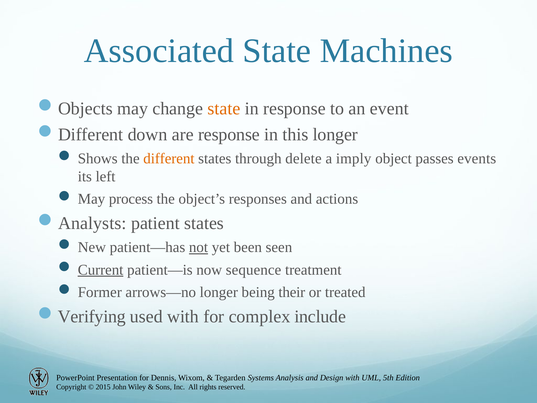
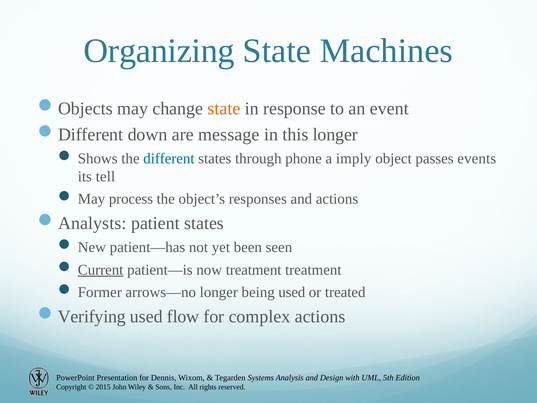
Associated: Associated -> Organizing
are response: response -> message
different at (169, 159) colour: orange -> blue
delete: delete -> phone
left: left -> tell
not underline: present -> none
now sequence: sequence -> treatment
being their: their -> used
used with: with -> flow
complex include: include -> actions
